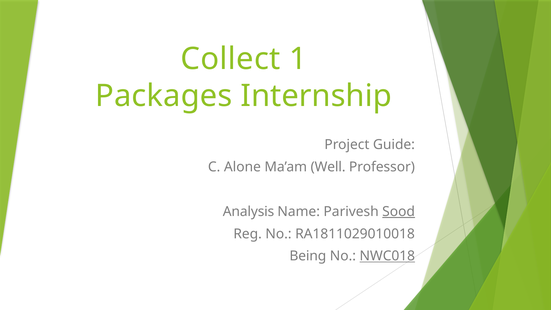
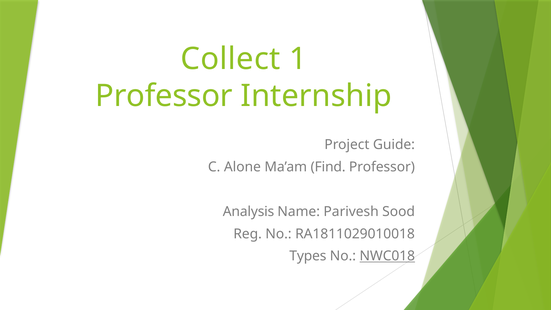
Packages at (164, 96): Packages -> Professor
Well: Well -> Find
Sood underline: present -> none
Being: Being -> Types
